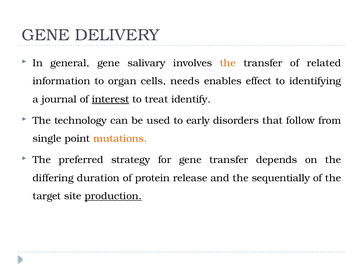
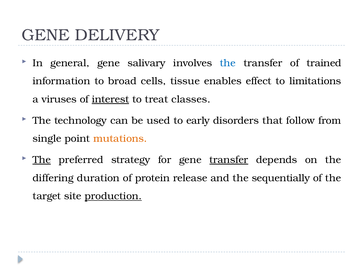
the at (228, 63) colour: orange -> blue
related: related -> trained
organ: organ -> broad
needs: needs -> tissue
identifying: identifying -> limitations
journal: journal -> viruses
identify: identify -> classes
The at (42, 160) underline: none -> present
transfer at (229, 160) underline: none -> present
